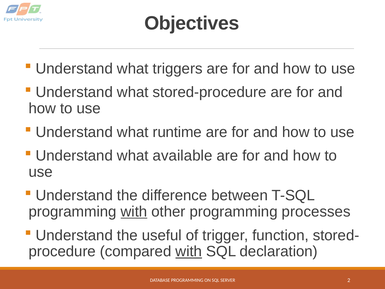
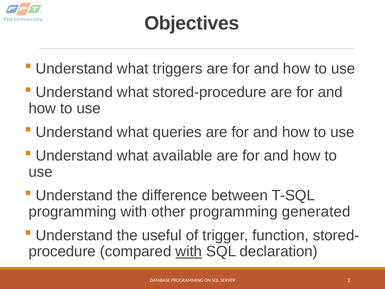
runtime: runtime -> queries
with at (134, 212) underline: present -> none
processes: processes -> generated
